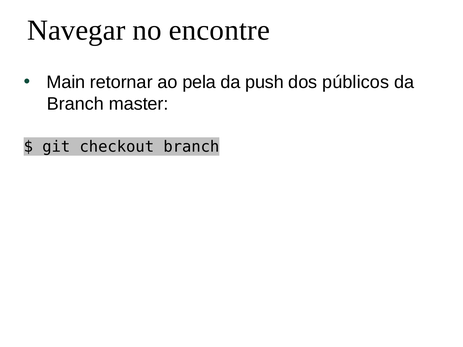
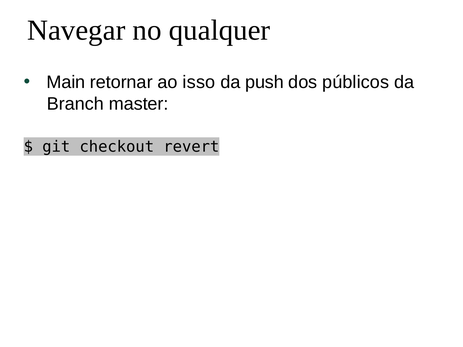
encontre: encontre -> qualquer
pela: pela -> isso
checkout branch: branch -> revert
